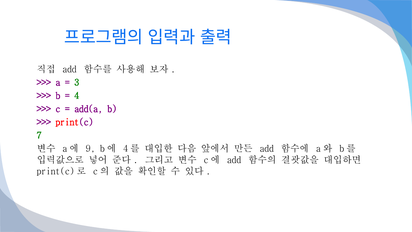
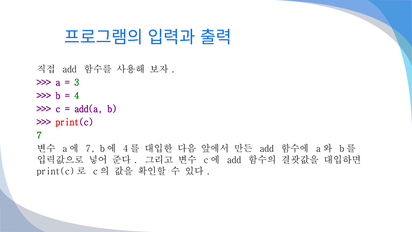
9 at (91, 148): 9 -> 7
